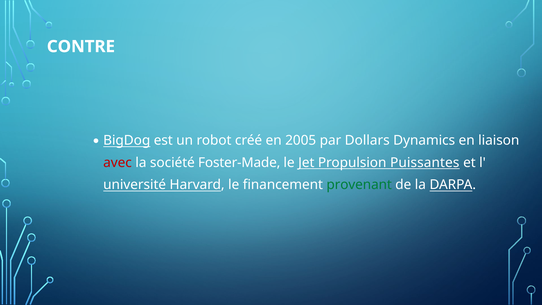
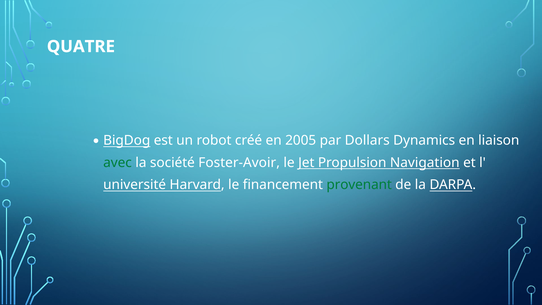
CONTRE: CONTRE -> QUATRE
avec colour: red -> green
Foster-Made: Foster-Made -> Foster-Avoir
Puissantes: Puissantes -> Navigation
